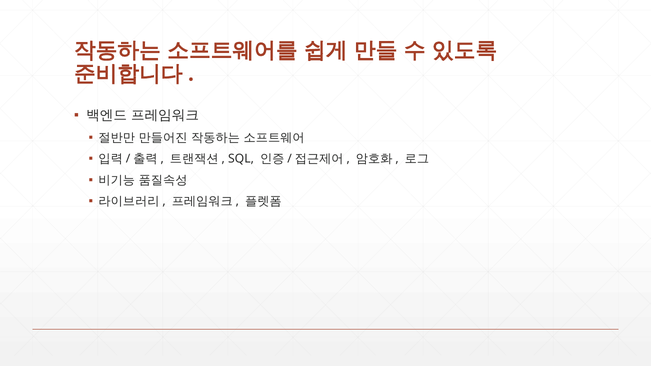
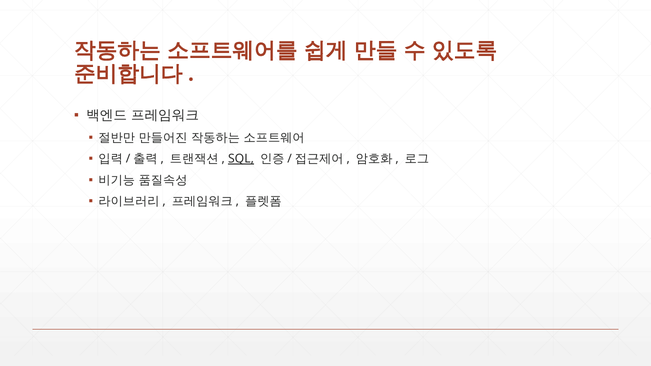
SQL underline: none -> present
